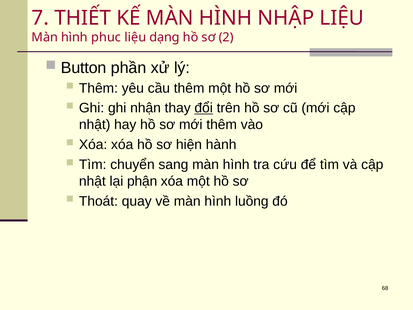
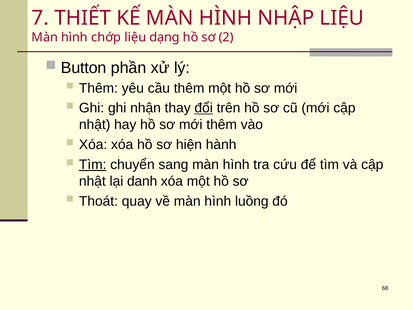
phục: phục -> chớp
Tìm at (93, 164) underline: none -> present
phận: phận -> danh
